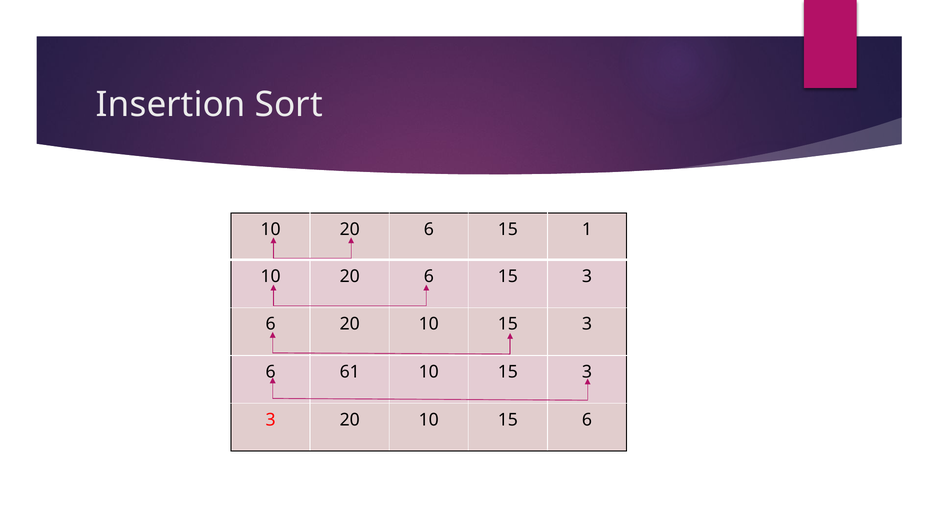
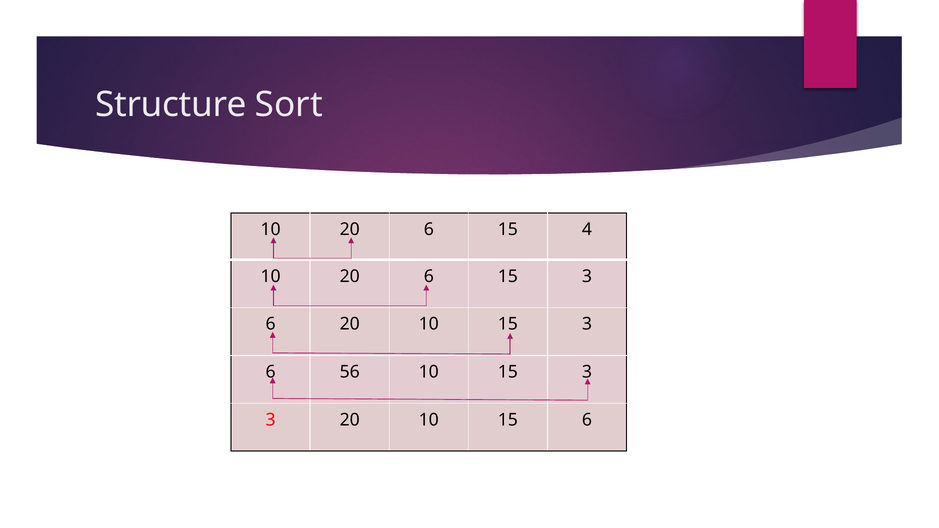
Insertion: Insertion -> Structure
1: 1 -> 4
61: 61 -> 56
